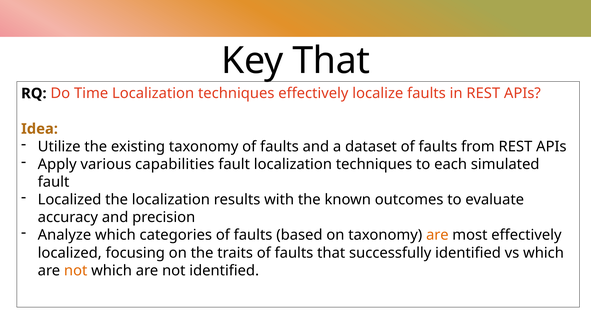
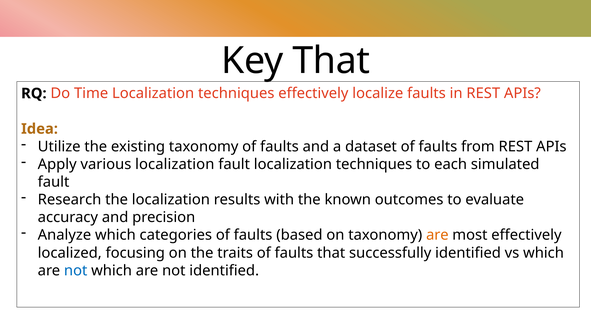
various capabilities: capabilities -> localization
Localized at (70, 200): Localized -> Research
not at (76, 271) colour: orange -> blue
